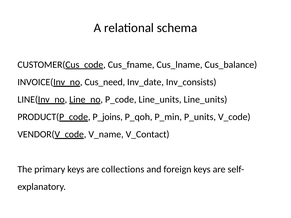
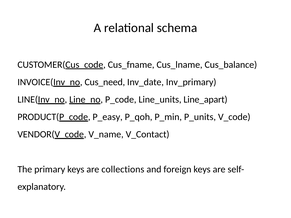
Inv_consists: Inv_consists -> Inv_primary
Line_units Line_units: Line_units -> Line_apart
P_joins: P_joins -> P_easy
